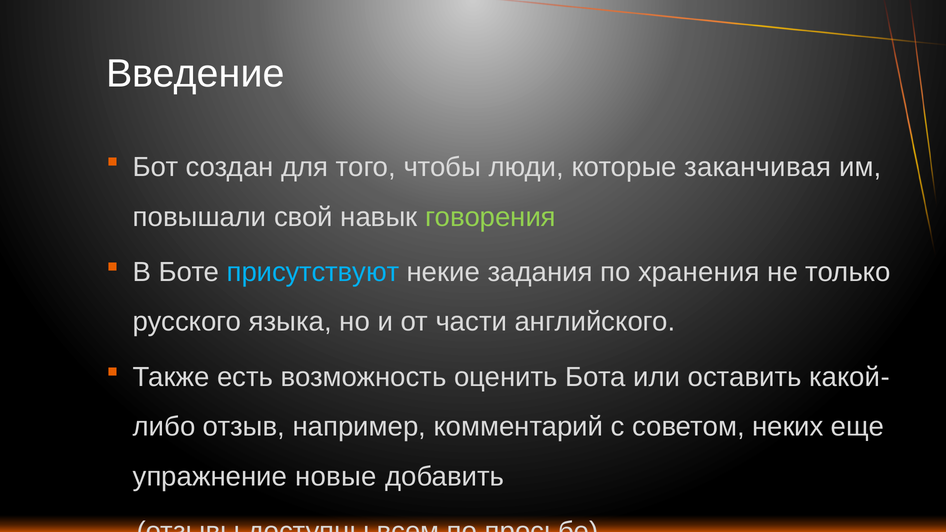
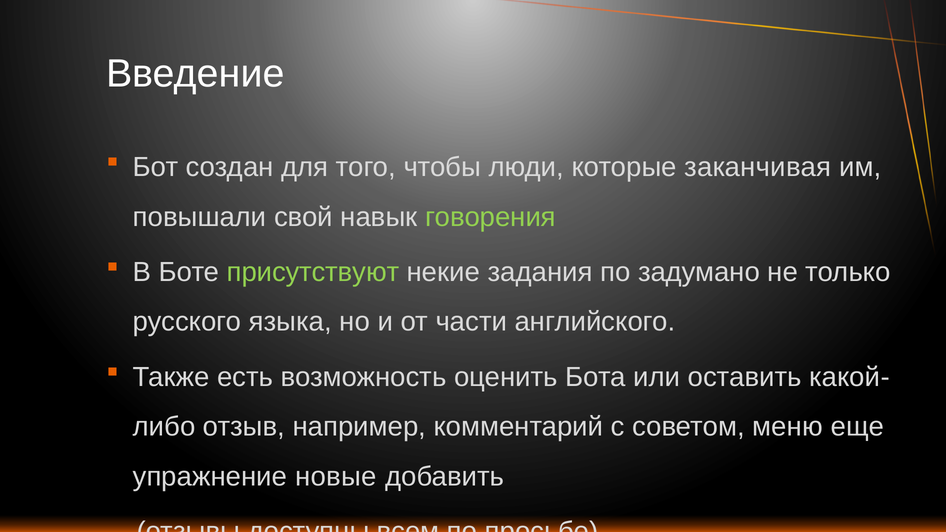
присутствуют colour: light blue -> light green
хранения: хранения -> задумано
неких: неких -> меню
